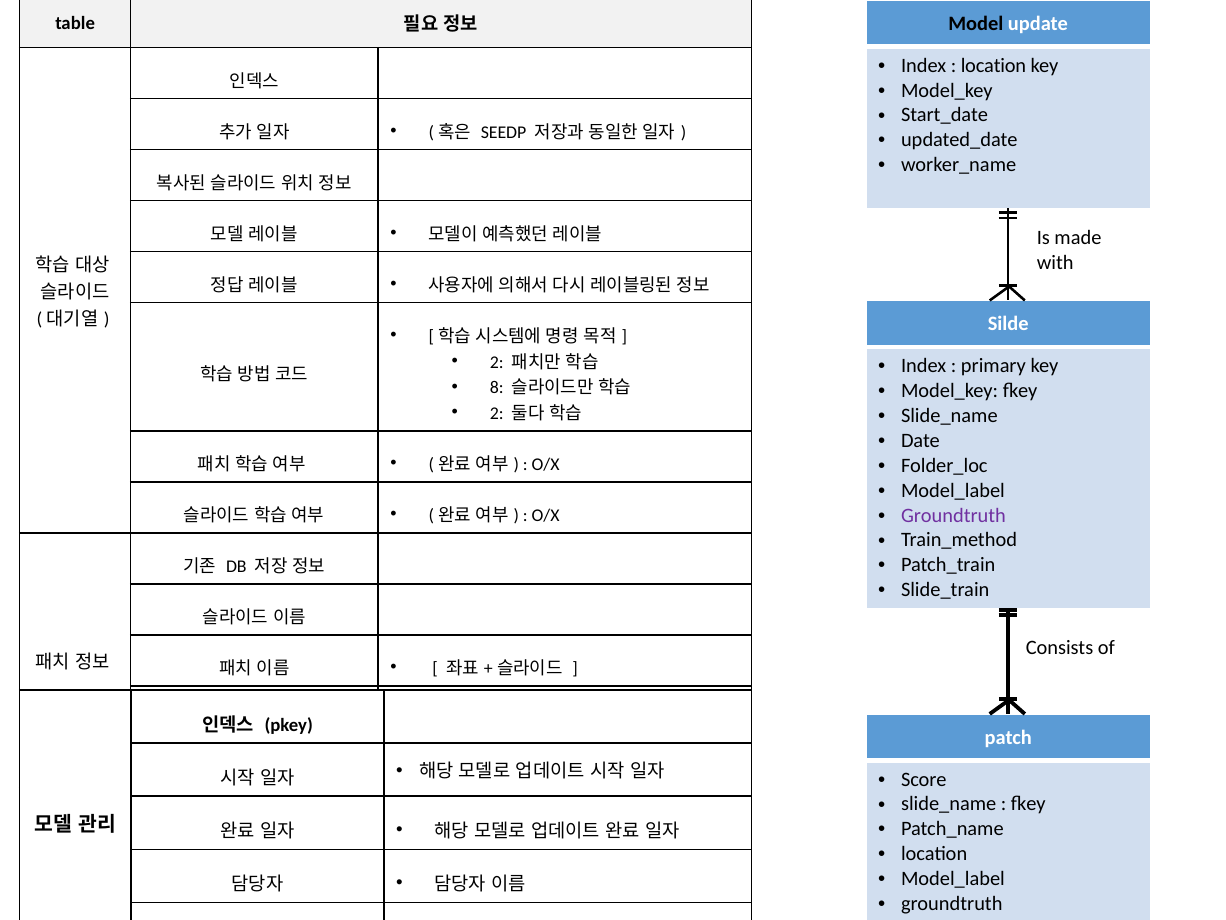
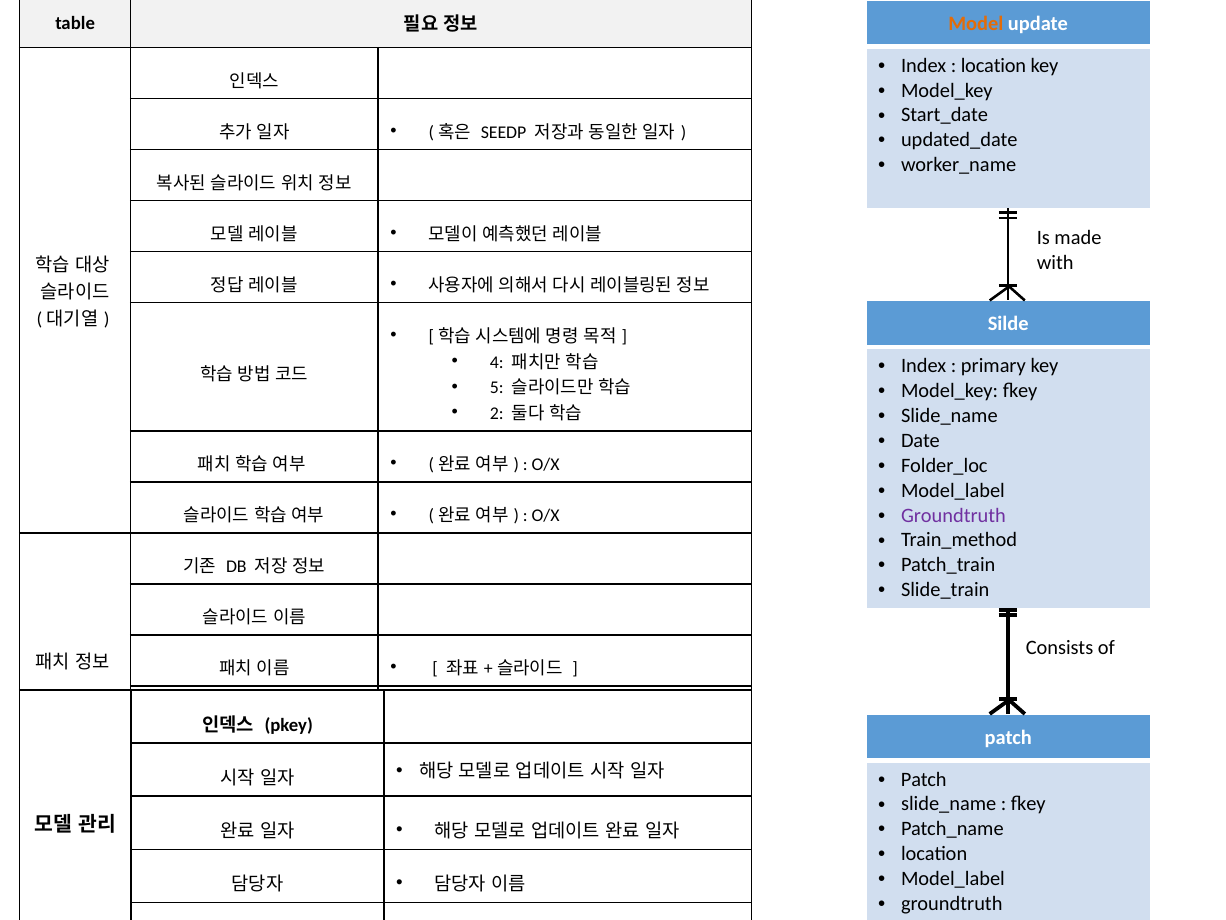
Model colour: black -> orange
2 at (497, 362): 2 -> 4
8: 8 -> 5
Score at (924, 779): Score -> Patch
